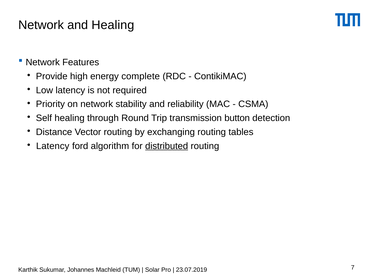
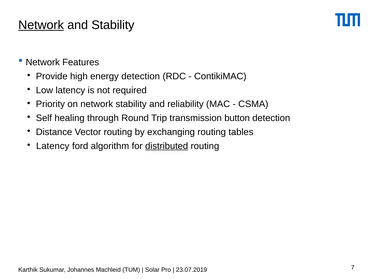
Network at (41, 25) underline: none -> present
and Healing: Healing -> Stability
energy complete: complete -> detection
